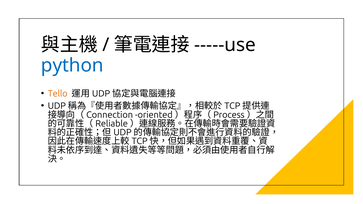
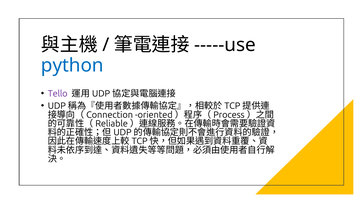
Tello colour: orange -> purple
